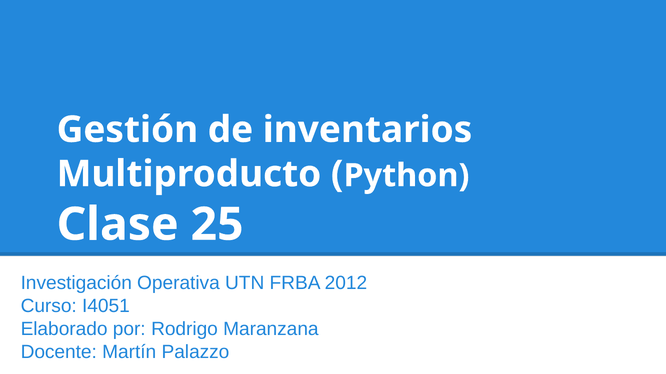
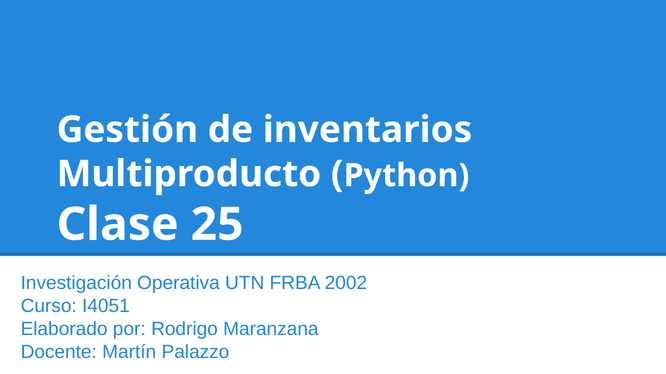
2012: 2012 -> 2002
